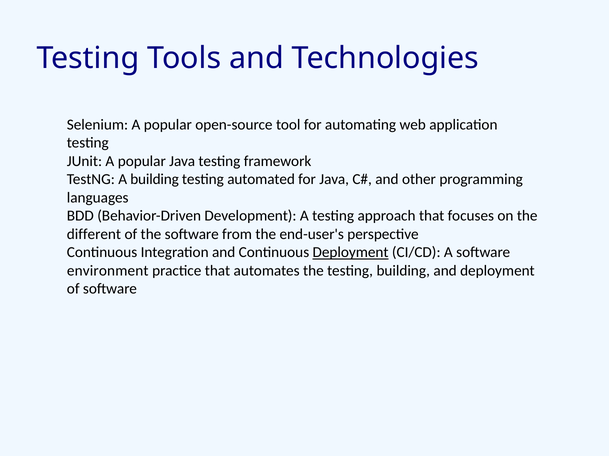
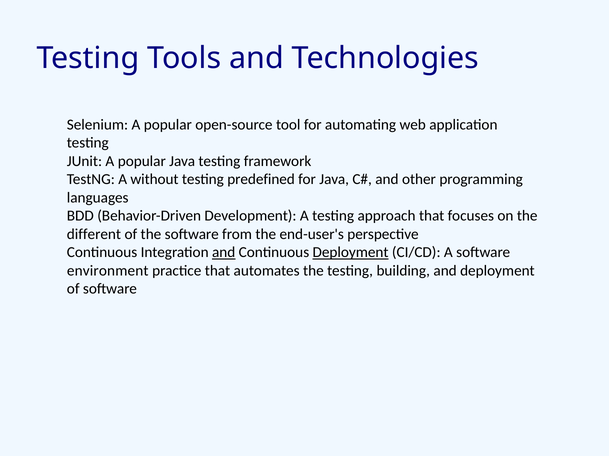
A building: building -> without
automated: automated -> predefined
and at (224, 253) underline: none -> present
